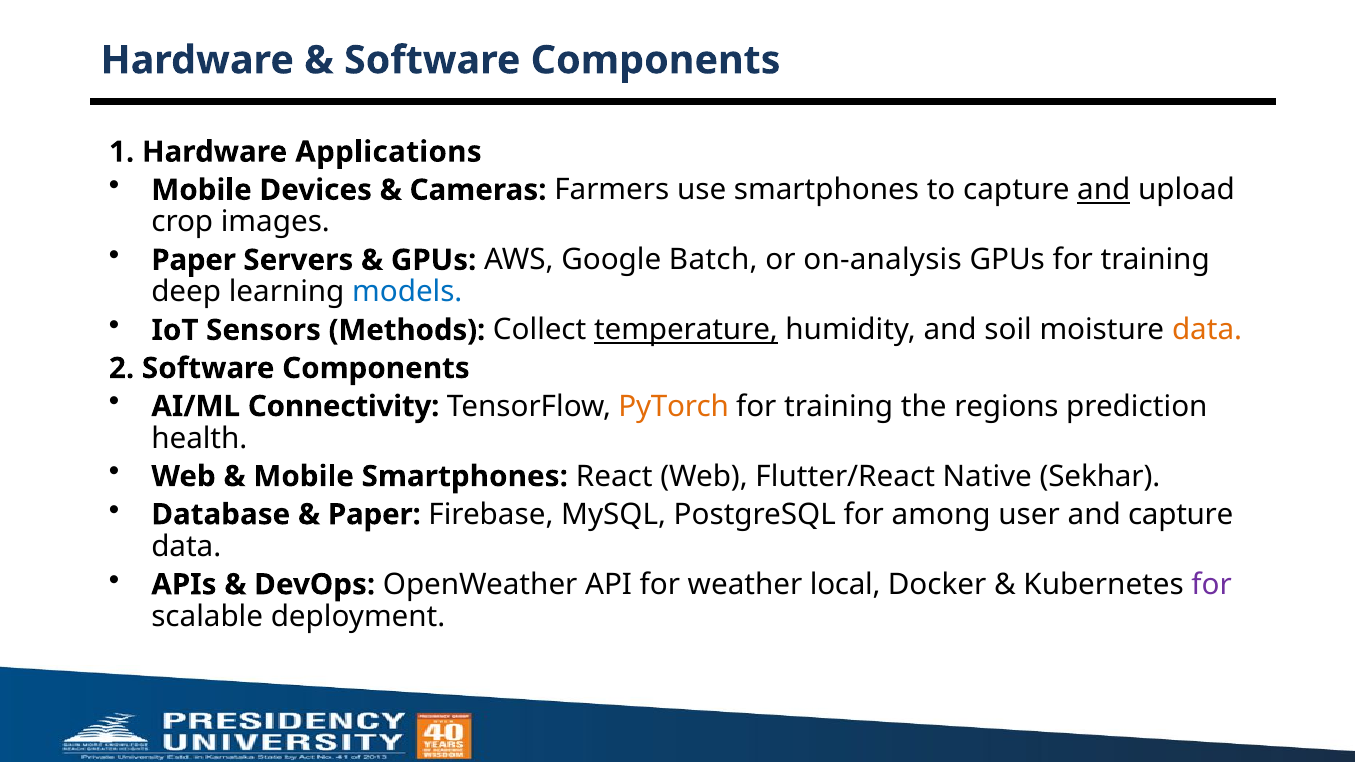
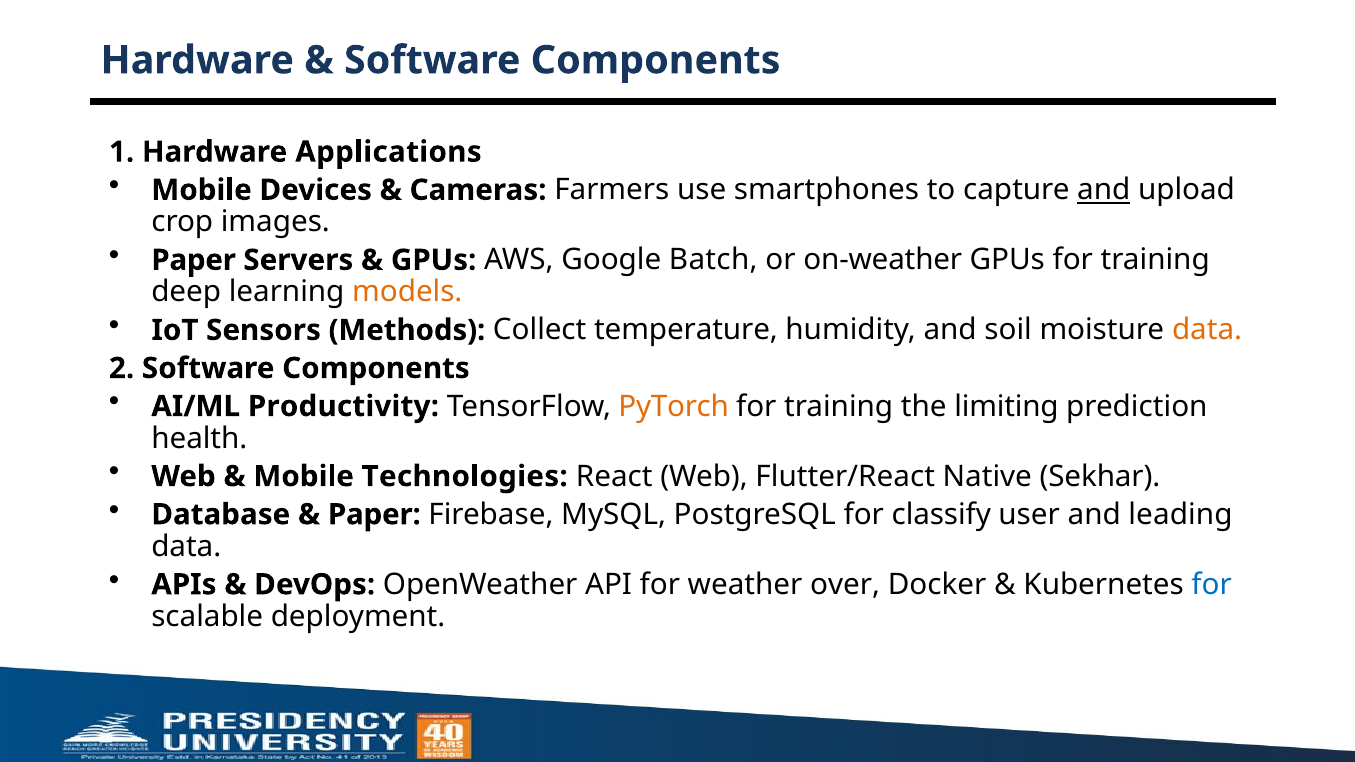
on-analysis: on-analysis -> on-weather
models colour: blue -> orange
temperature underline: present -> none
Connectivity: Connectivity -> Productivity
regions: regions -> limiting
Mobile Smartphones: Smartphones -> Technologies
among: among -> classify
and capture: capture -> leading
local: local -> over
for at (1212, 585) colour: purple -> blue
